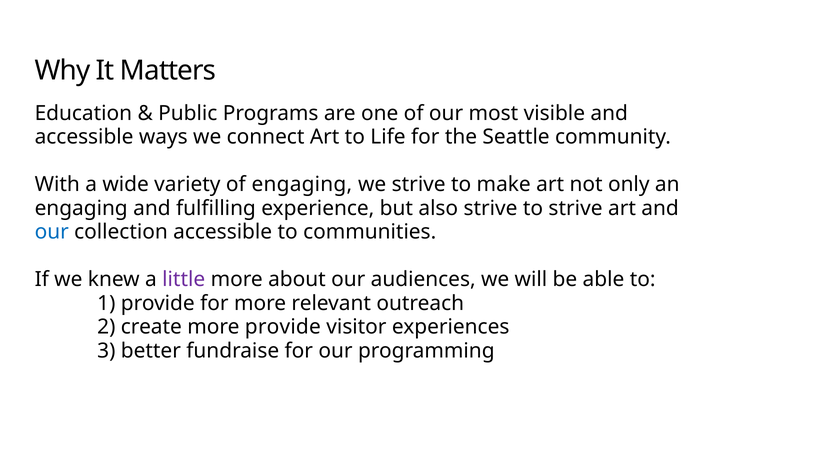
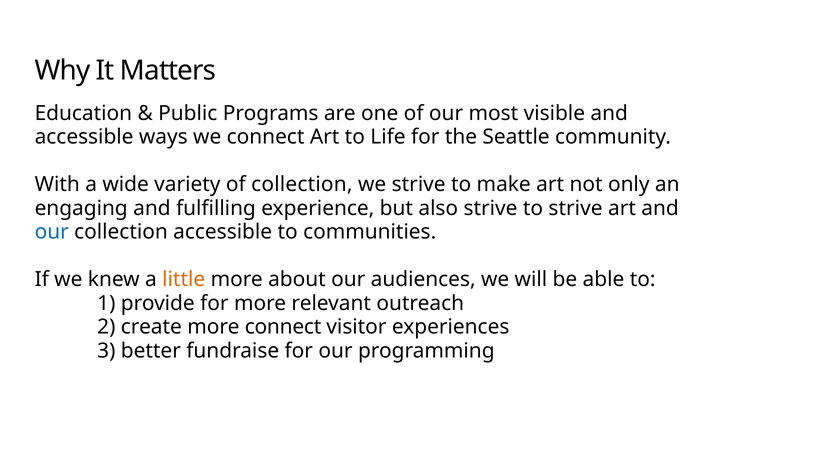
of engaging: engaging -> collection
little colour: purple -> orange
more provide: provide -> connect
